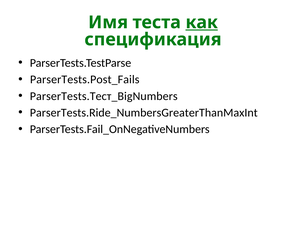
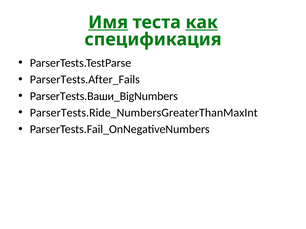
Имя underline: none -> present
ParserTests.Post_Fails: ParserTests.Post_Fails -> ParserTests.After_Fails
ParserTests.Тест_BigNumbers: ParserTests.Тест_BigNumbers -> ParserTests.Ваши_BigNumbers
